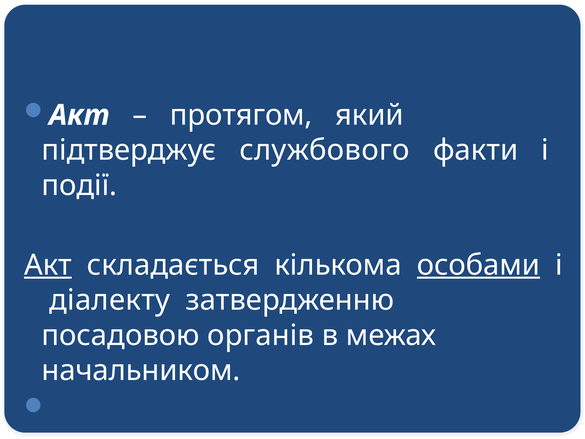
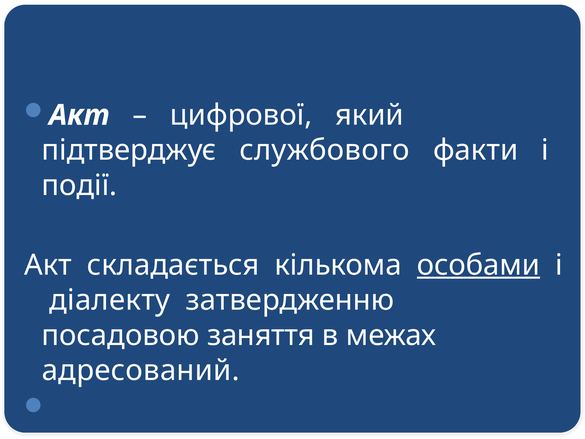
протягом: протягом -> цифрової
Акт at (48, 265) underline: present -> none
органів: органів -> заняття
начальником: начальником -> адресований
